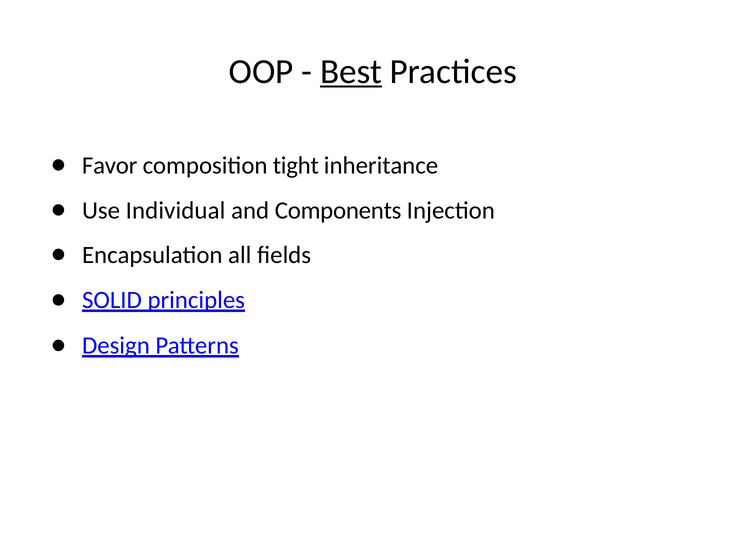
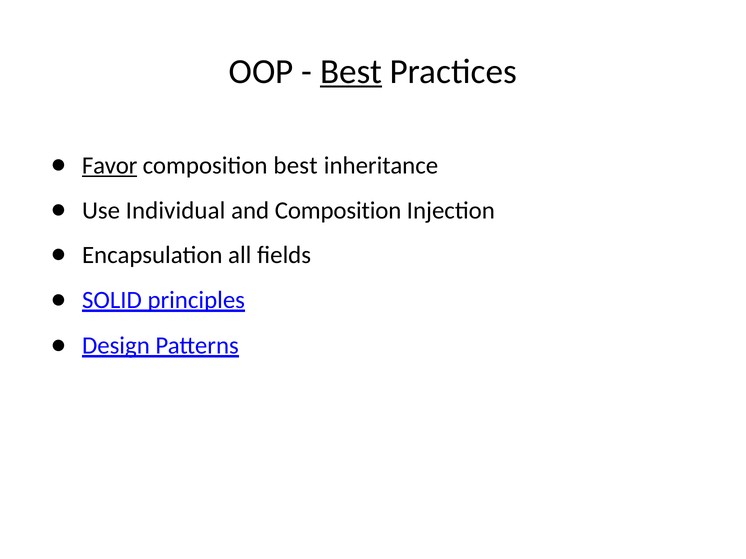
Favor underline: none -> present
composition tight: tight -> best
and Components: Components -> Composition
